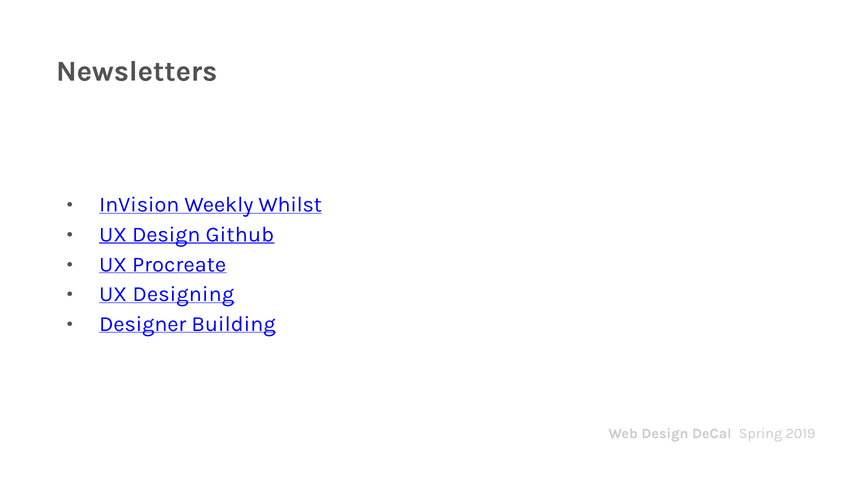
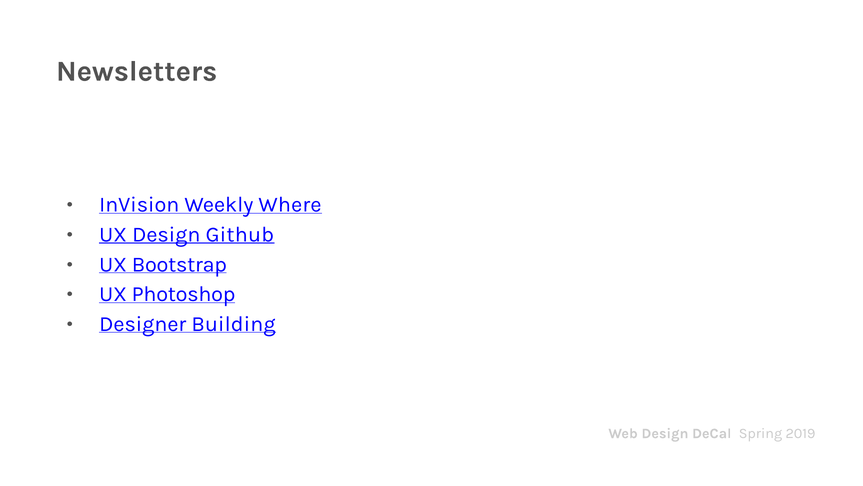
Whilst: Whilst -> Where
Procreate: Procreate -> Bootstrap
Designing: Designing -> Photoshop
